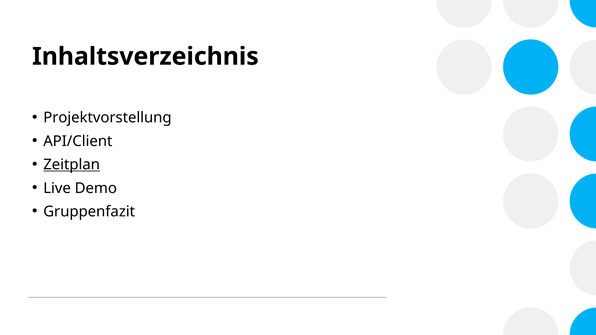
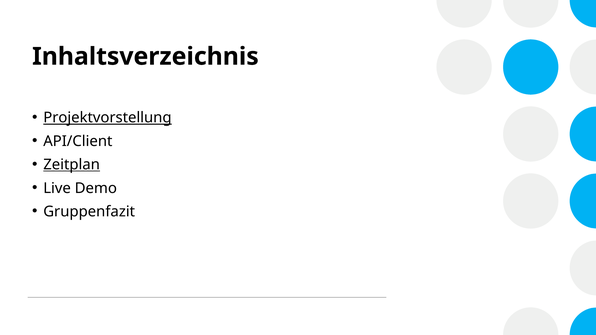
Projektvorstellung underline: none -> present
